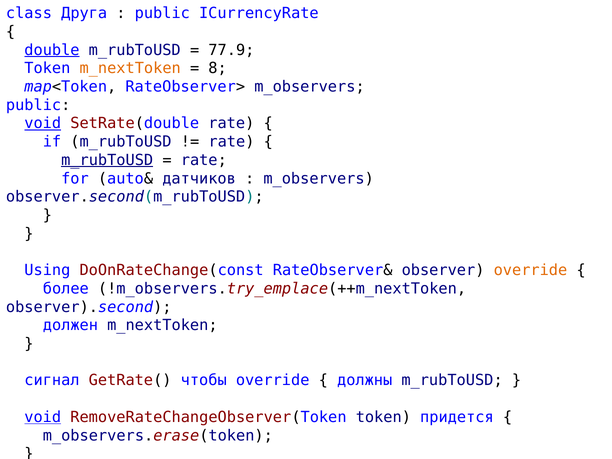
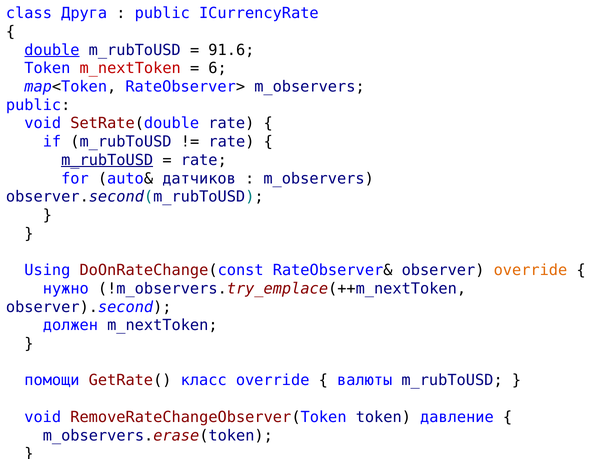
77.9: 77.9 -> 91.6
m_nextToken at (130, 68) colour: orange -> red
8: 8 -> 6
void at (43, 123) underline: present -> none
более: более -> нужно
сигнал: сигнал -> помощи
чтобы: чтобы -> класс
должны: должны -> валюты
void at (43, 417) underline: present -> none
придется: придется -> давление
